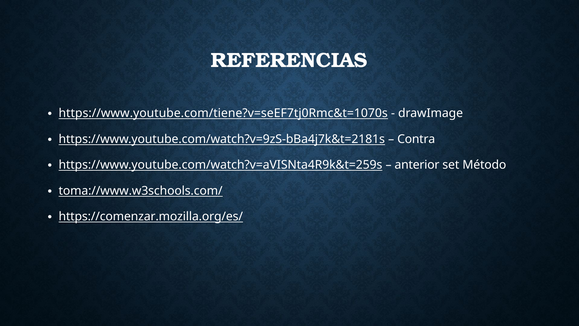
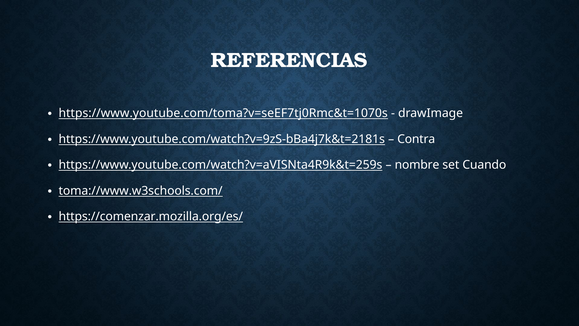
https://www.youtube.com/tiene?v=seEF7tj0Rmc&t=1070s: https://www.youtube.com/tiene?v=seEF7tj0Rmc&t=1070s -> https://www.youtube.com/toma?v=seEF7tj0Rmc&t=1070s
anterior: anterior -> nombre
Método: Método -> Cuando
